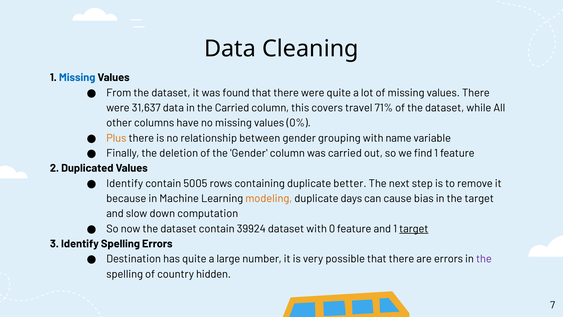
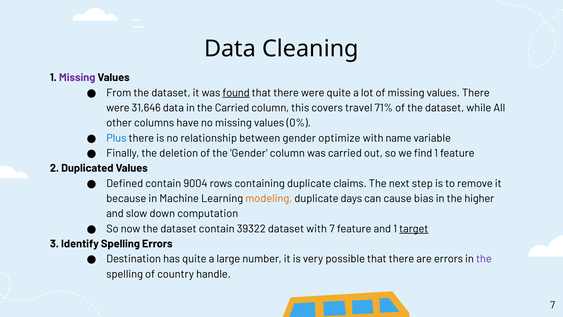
Missing at (77, 78) colour: blue -> purple
found underline: none -> present
31,637: 31,637 -> 31,646
Plus colour: orange -> blue
grouping: grouping -> optimize
Identify at (125, 183): Identify -> Defined
5005: 5005 -> 9004
better: better -> claims
the target: target -> higher
39924: 39924 -> 39322
with 0: 0 -> 7
hidden: hidden -> handle
